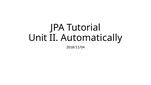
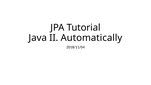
Unit: Unit -> Java
